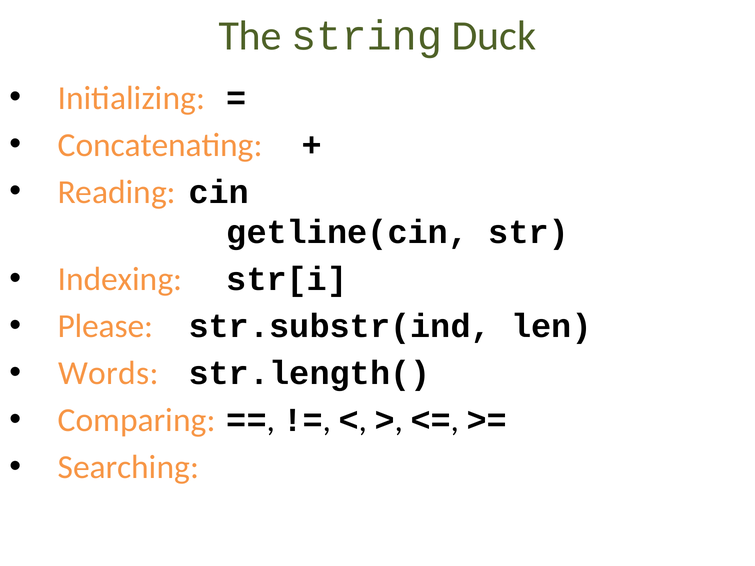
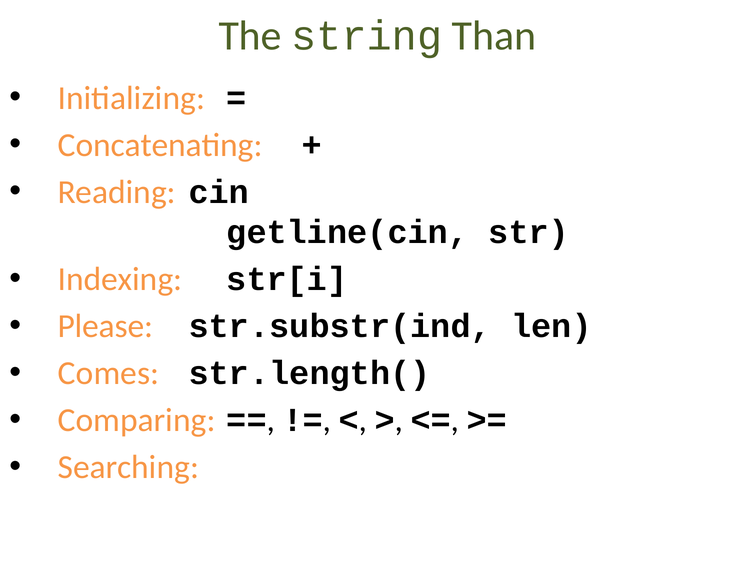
Duck: Duck -> Than
Words: Words -> Comes
